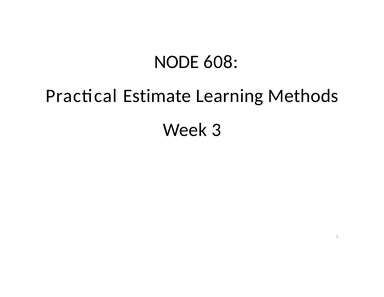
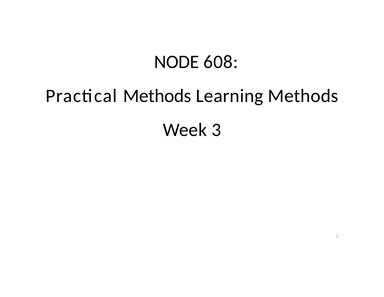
Practical Estimate: Estimate -> Methods
